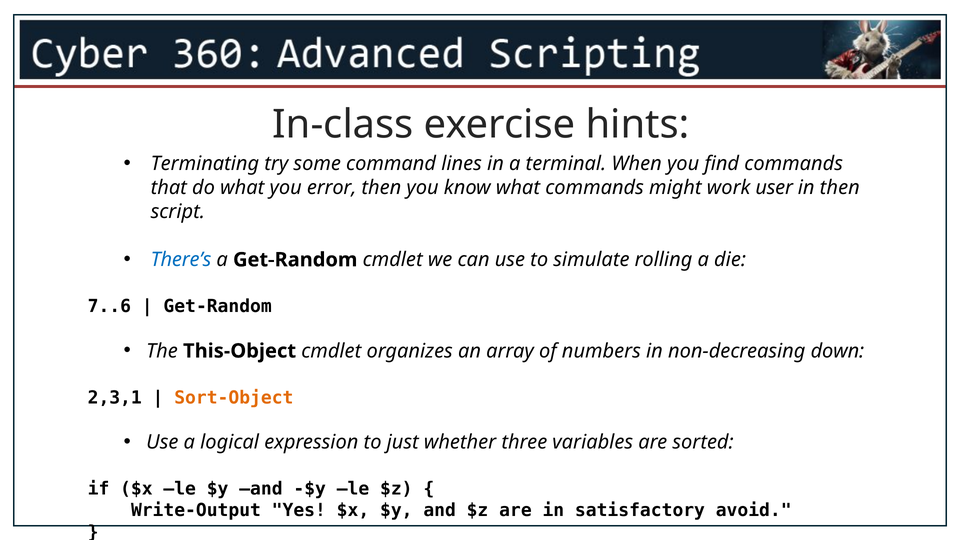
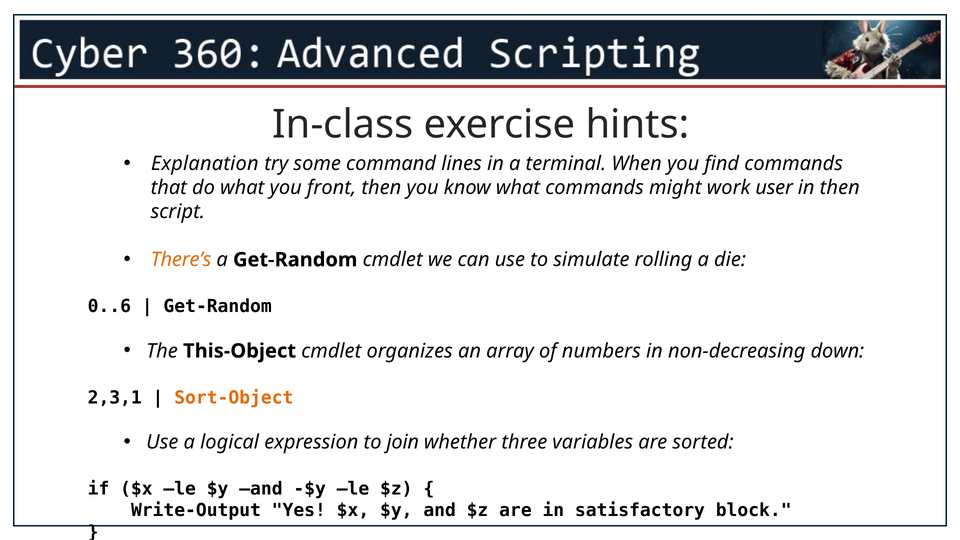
Terminating: Terminating -> Explanation
error: error -> front
There’s colour: blue -> orange
7..6: 7..6 -> 0..6
just: just -> join
avoid: avoid -> block
